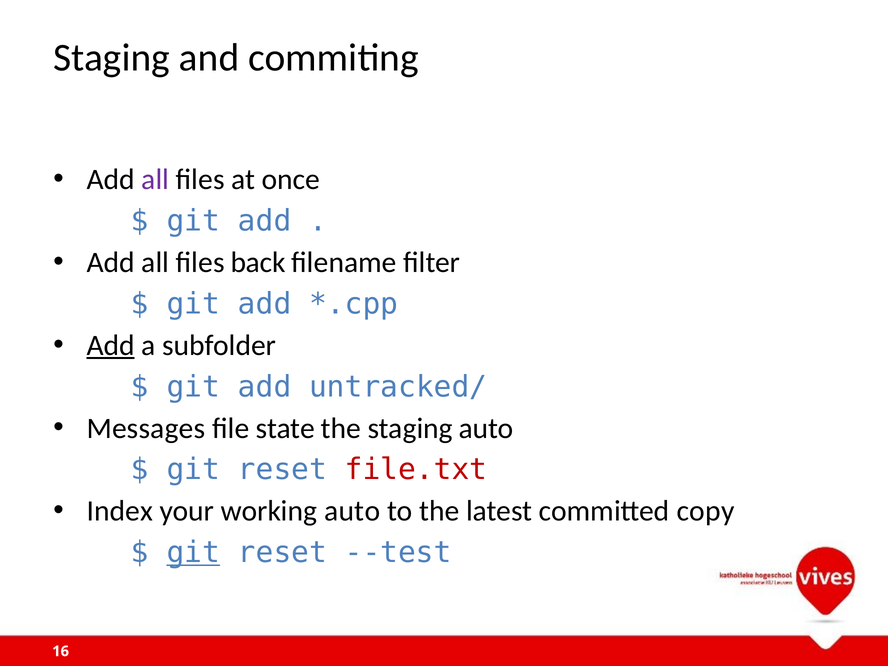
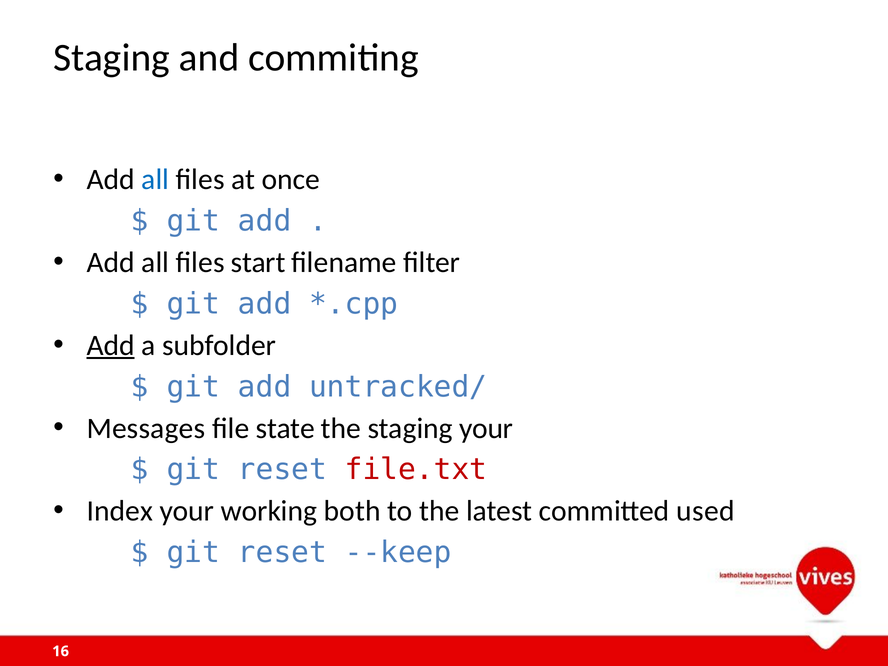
all at (155, 180) colour: purple -> blue
back: back -> start
staging auto: auto -> your
working auto: auto -> both
copy: copy -> used
git at (193, 553) underline: present -> none
--test: --test -> --keep
